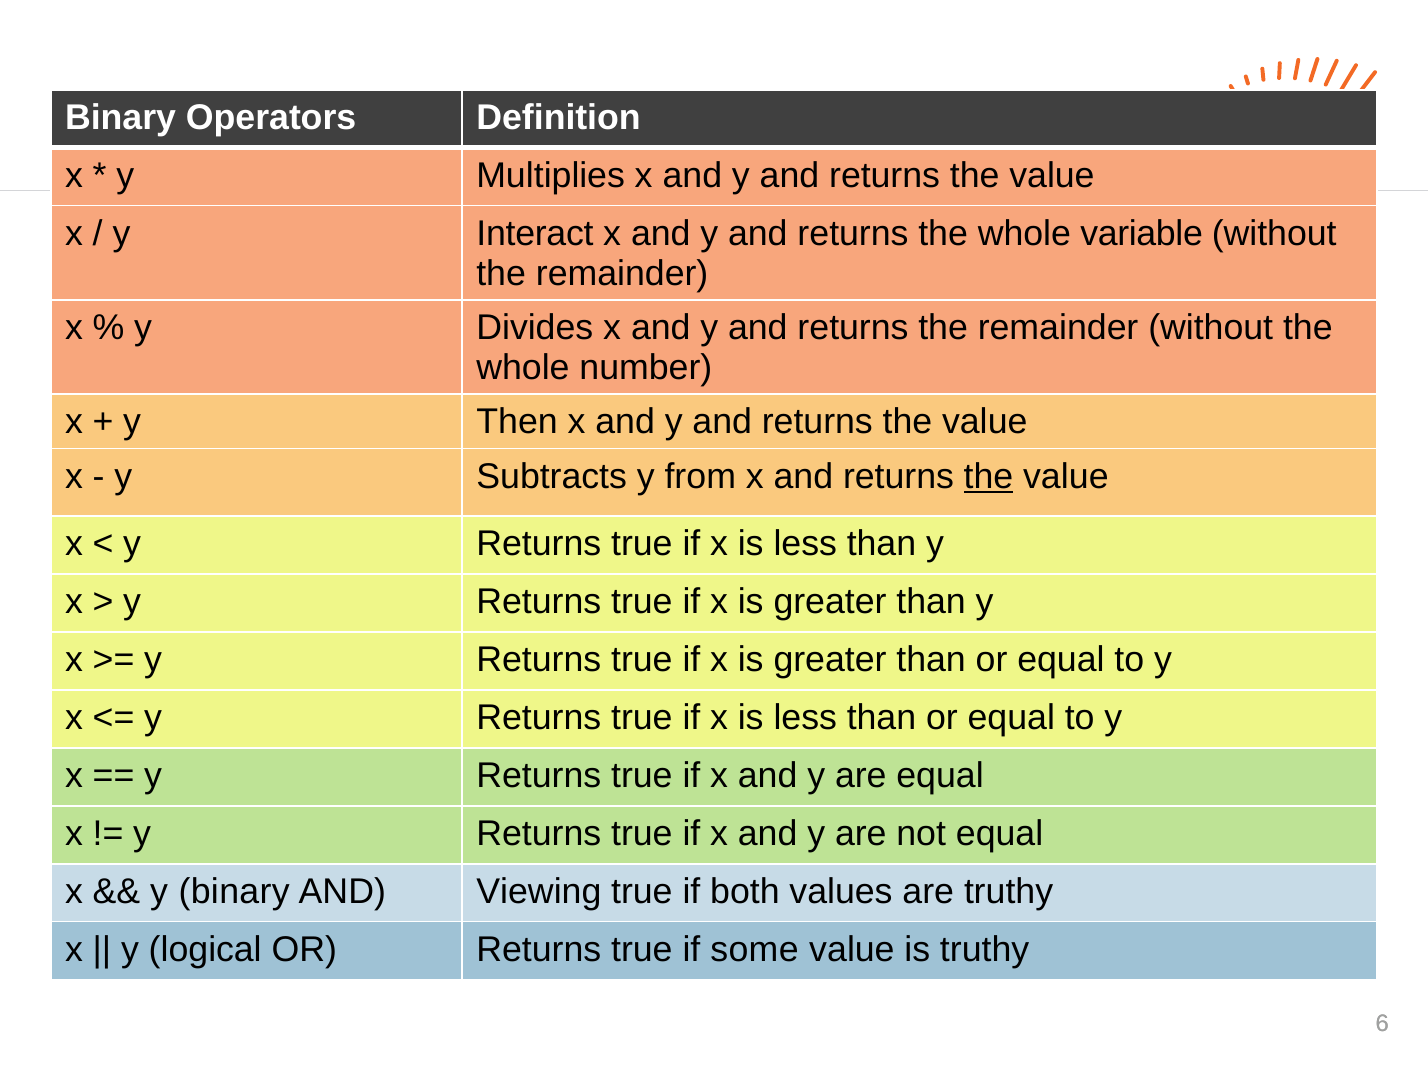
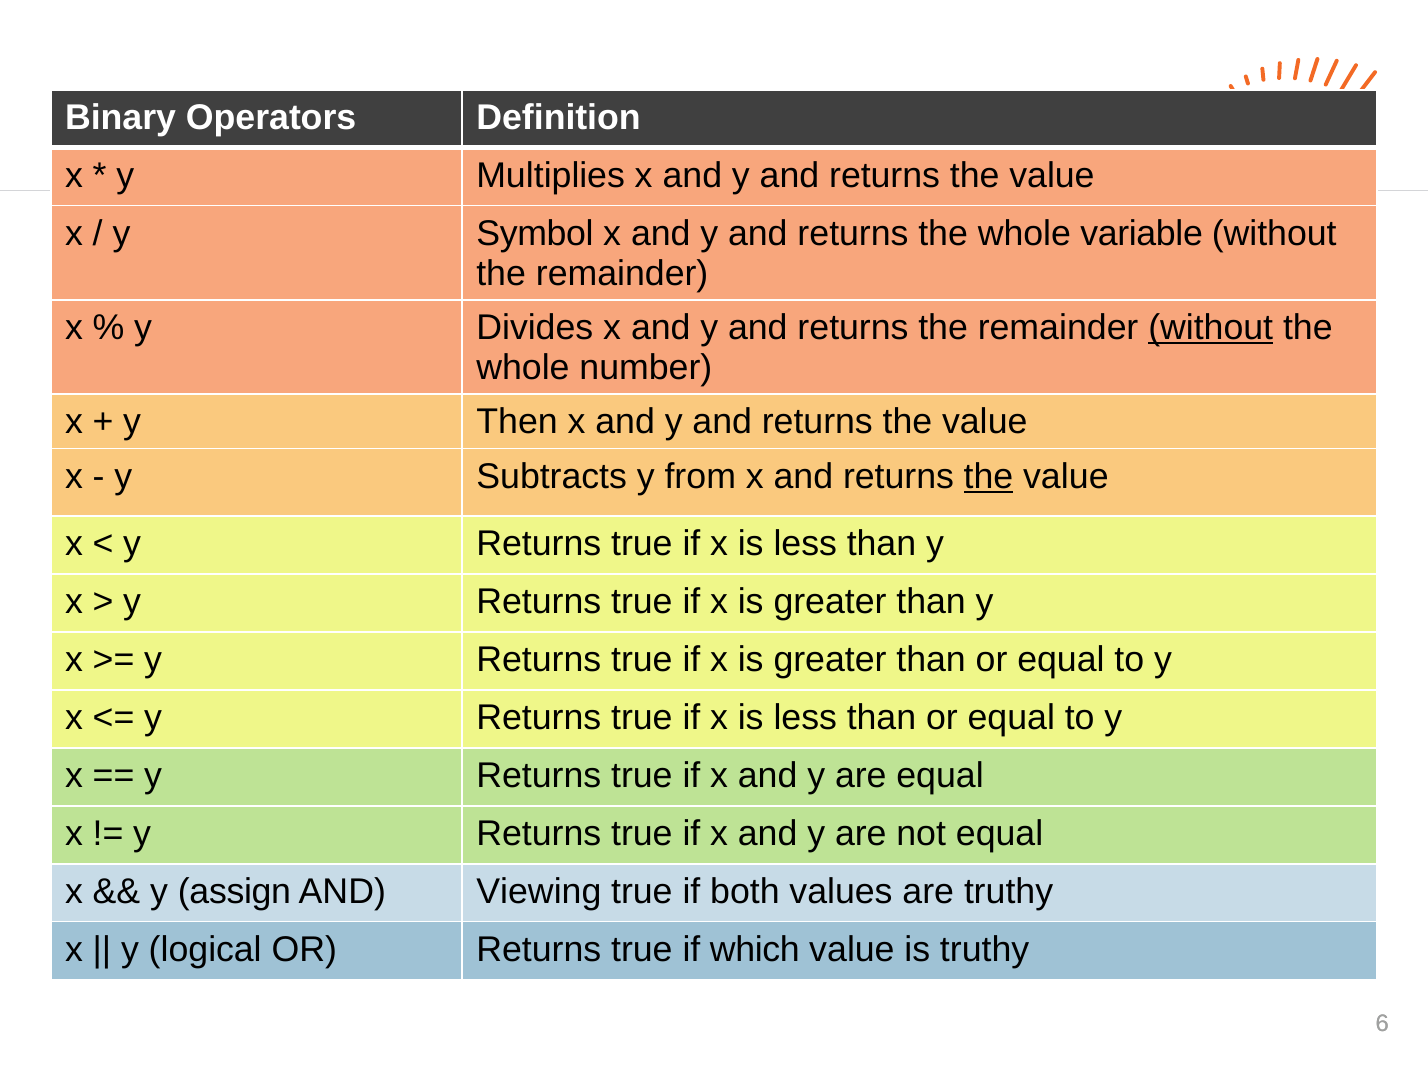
Interact: Interact -> Symbol
without at (1211, 328) underline: none -> present
y binary: binary -> assign
some: some -> which
